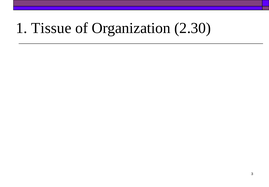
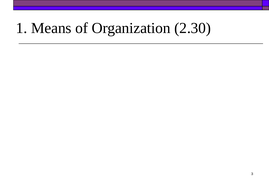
Tissue: Tissue -> Means
